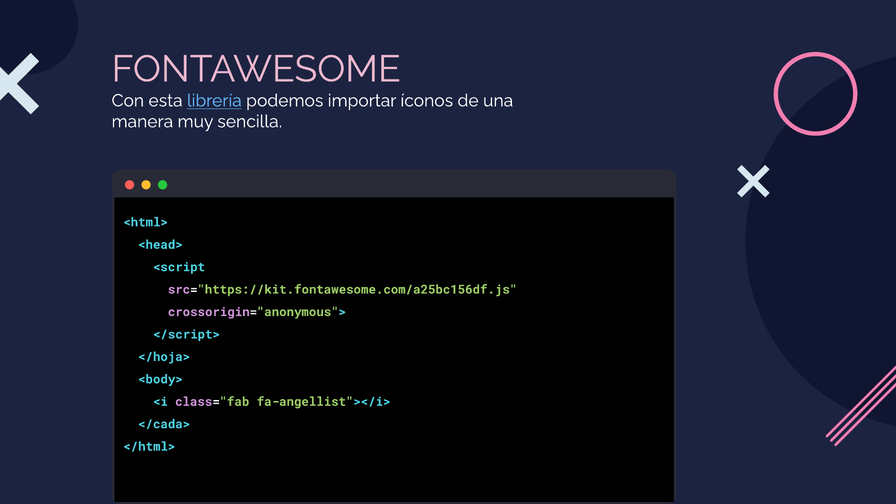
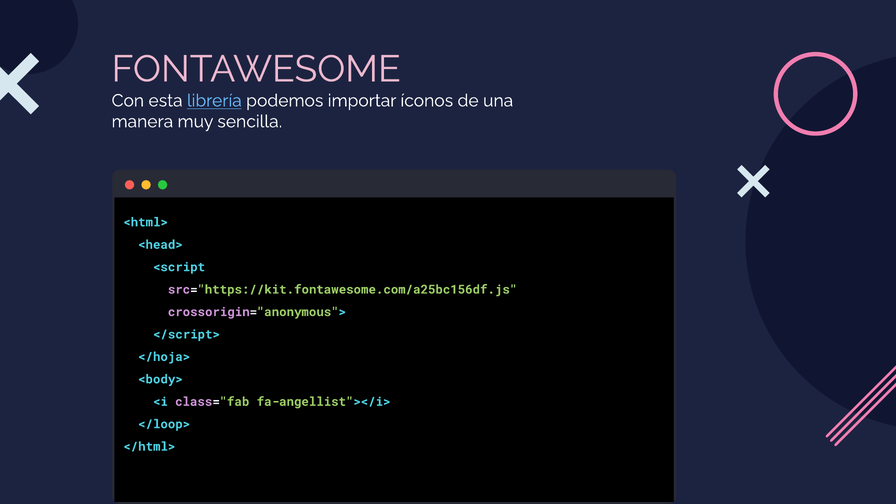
</cada>: </cada> -> </loop>
